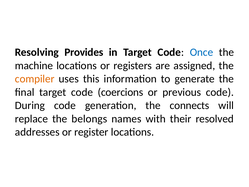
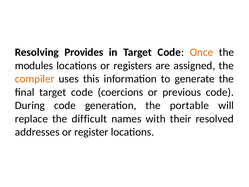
Once colour: blue -> orange
machine: machine -> modules
connects: connects -> portable
belongs: belongs -> difficult
